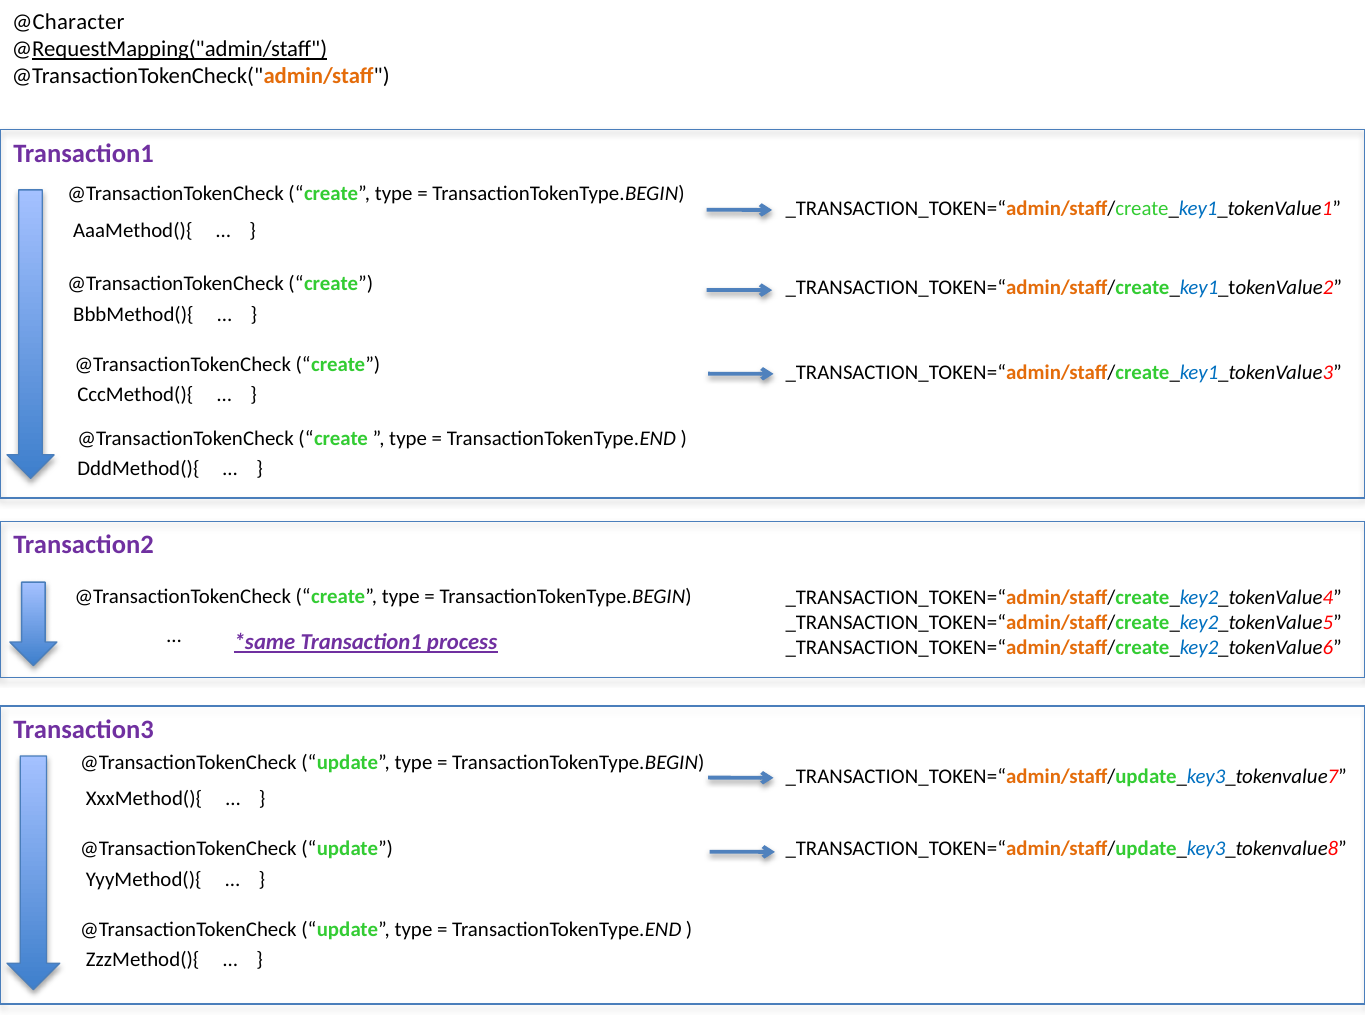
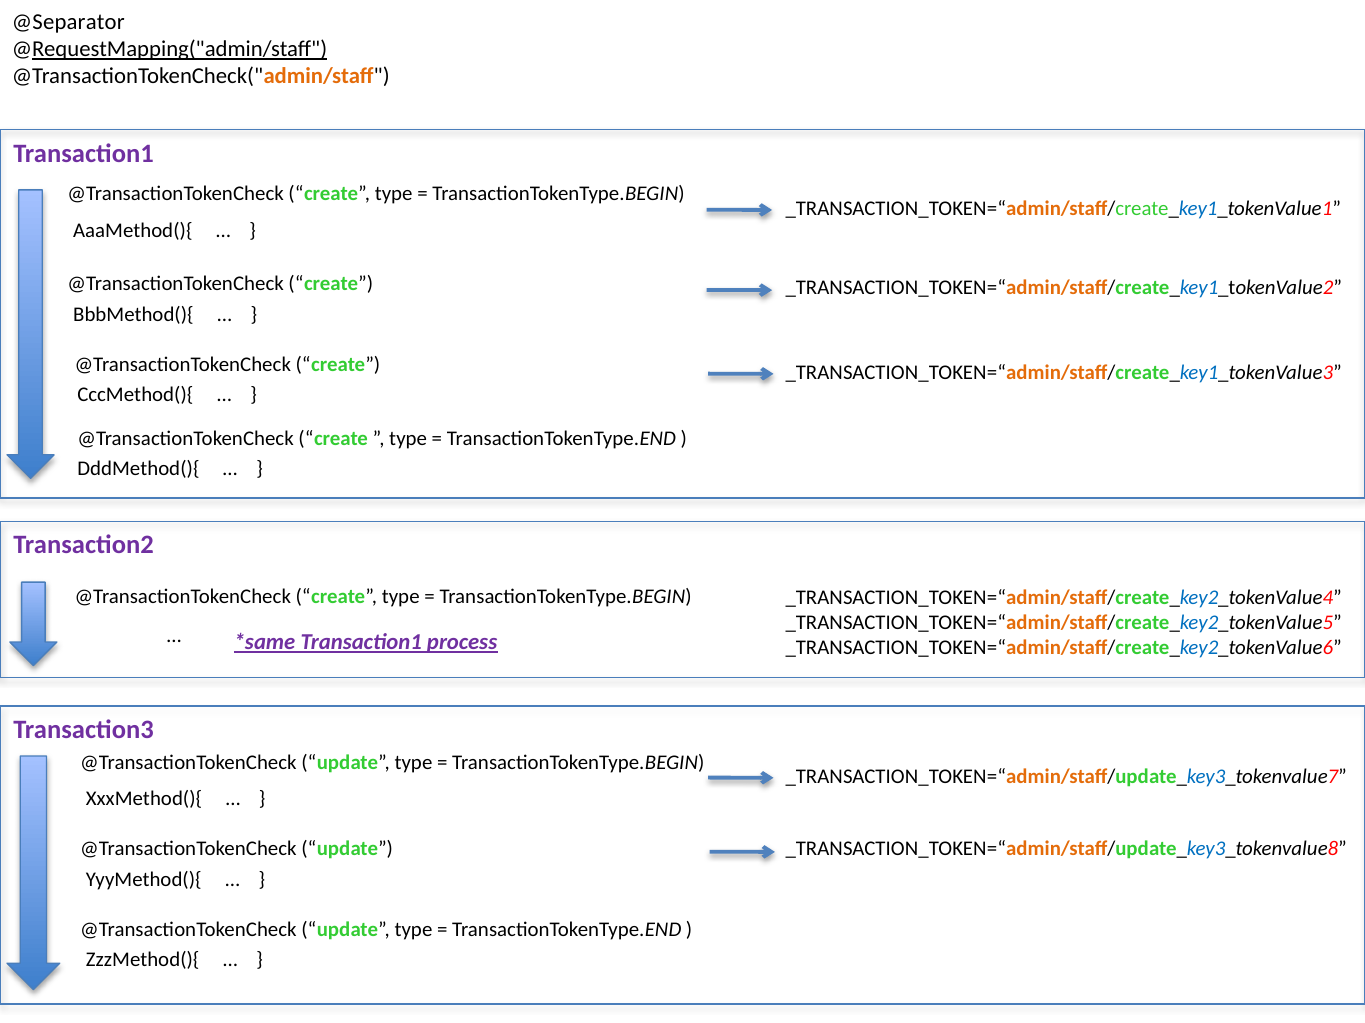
@Character: @Character -> @Separator
